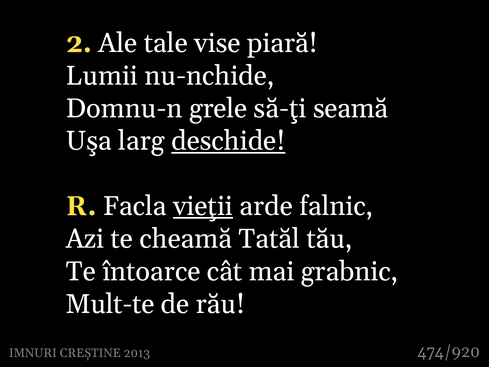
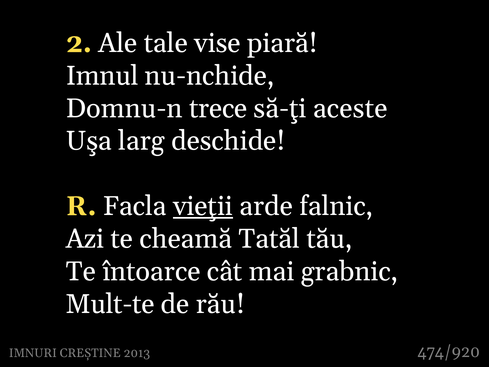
Lumii: Lumii -> Imnul
grele: grele -> trece
seamă: seamă -> aceste
deschide underline: present -> none
